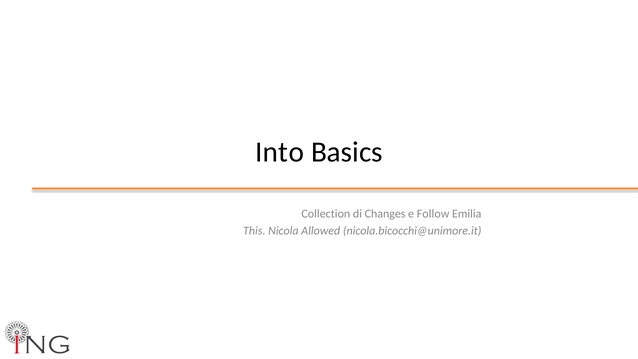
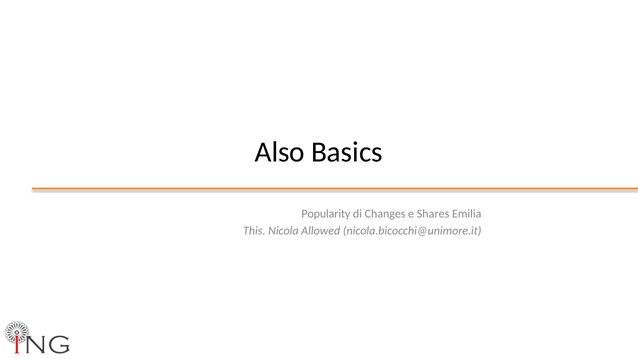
Into: Into -> Also
Collection: Collection -> Popularity
Follow: Follow -> Shares
